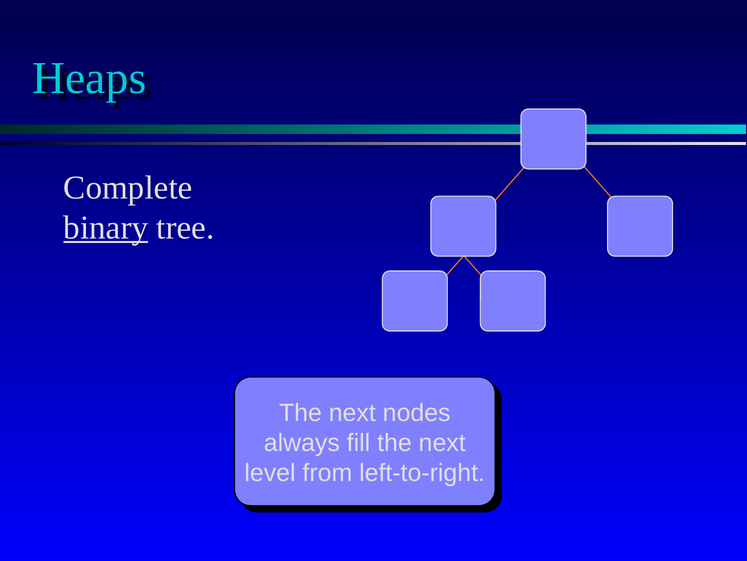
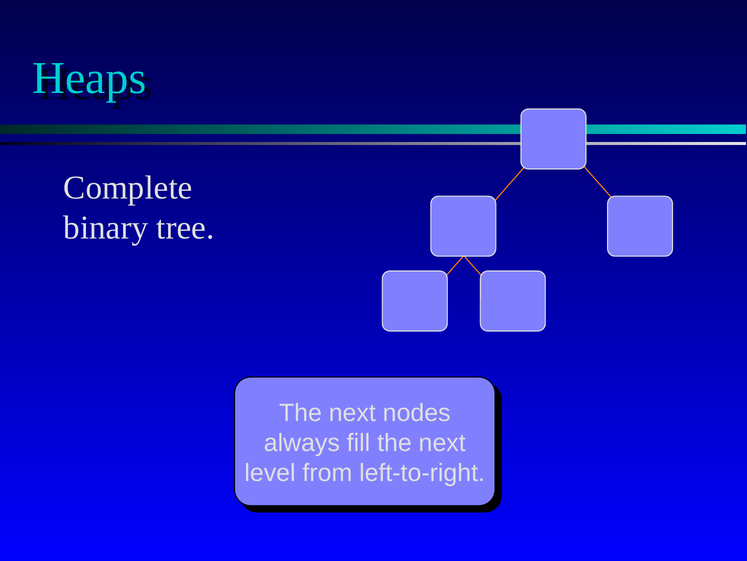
binary underline: present -> none
